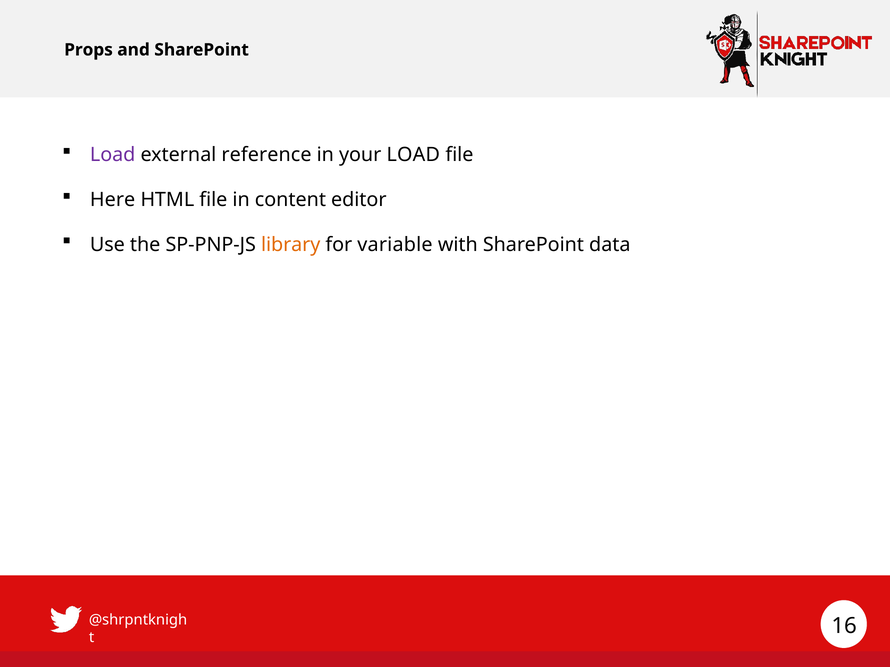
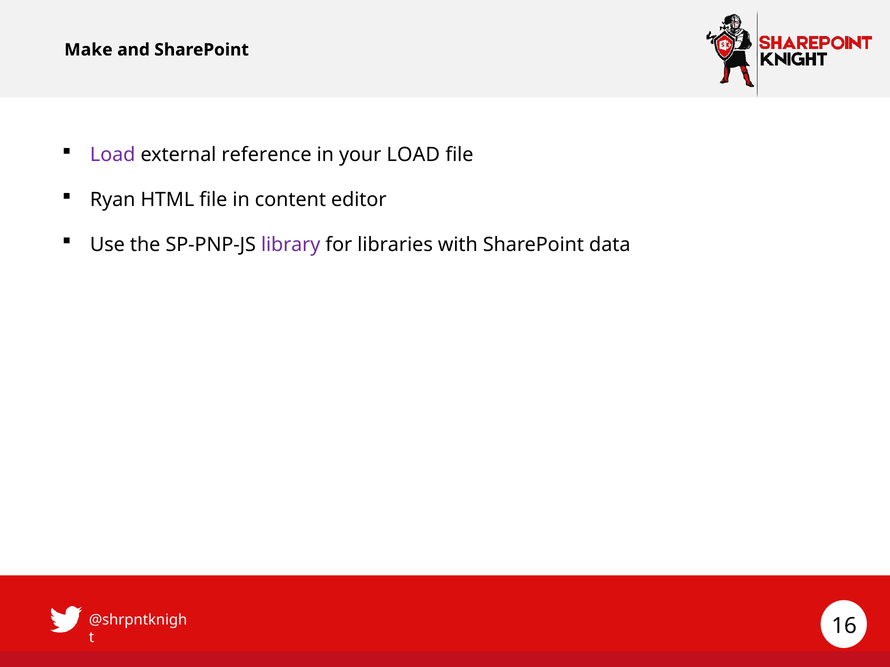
Props: Props -> Make
Here: Here -> Ryan
library colour: orange -> purple
variable: variable -> libraries
